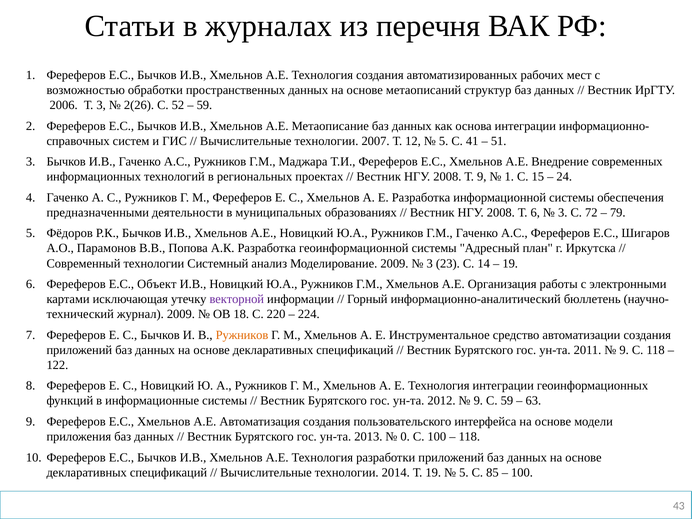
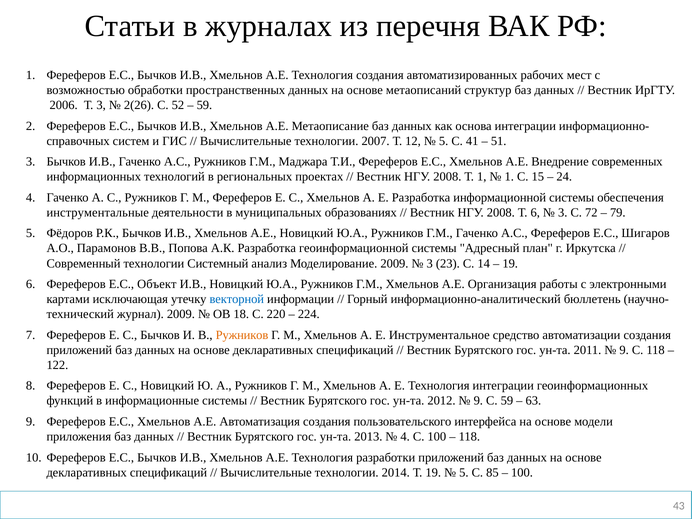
Т 9: 9 -> 1
предназначенными: предназначенными -> инструментальные
векторной colour: purple -> blue
0 at (405, 437): 0 -> 4
